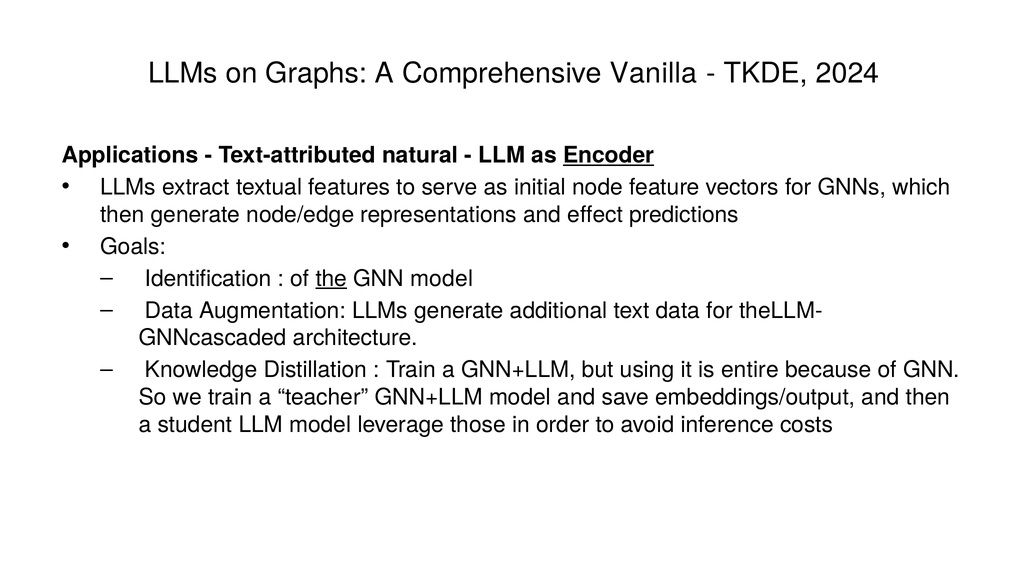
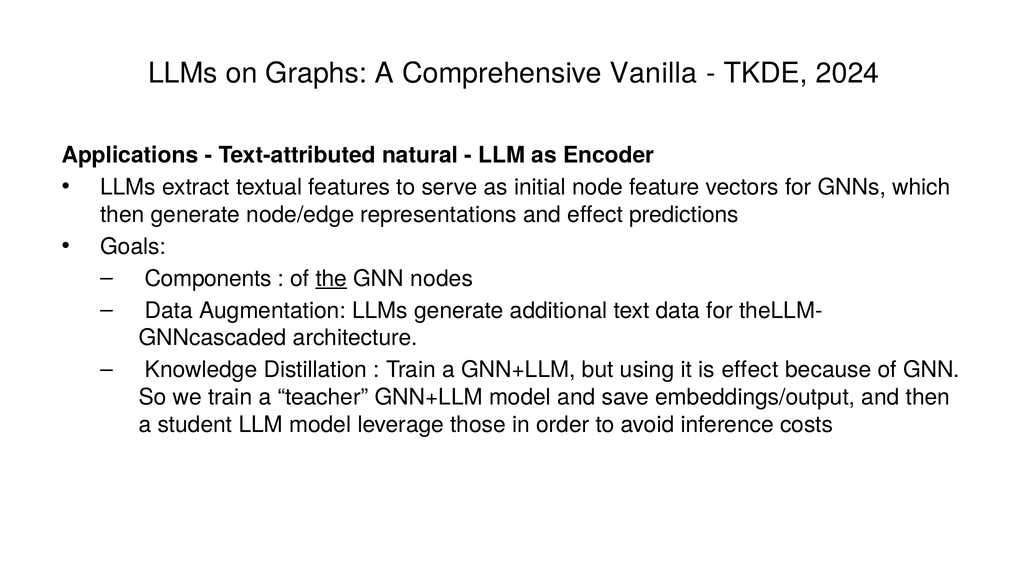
Encoder underline: present -> none
Identification: Identification -> Components
GNN model: model -> nodes
is entire: entire -> effect
